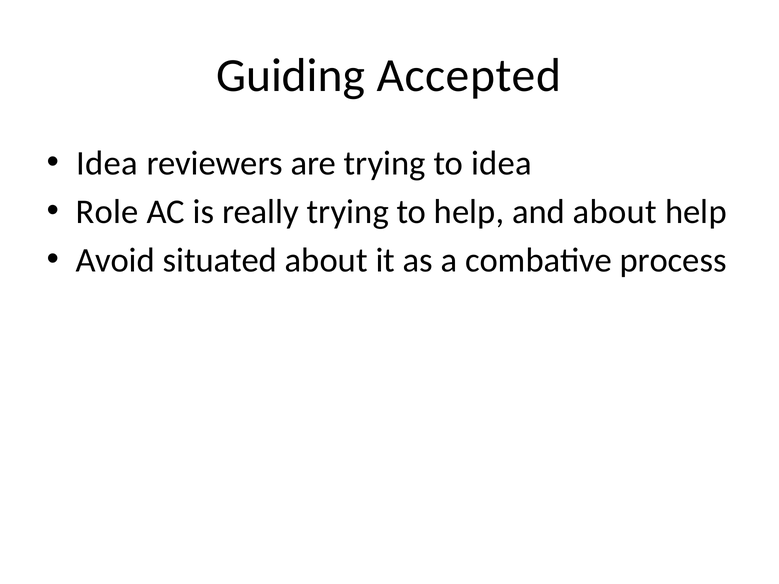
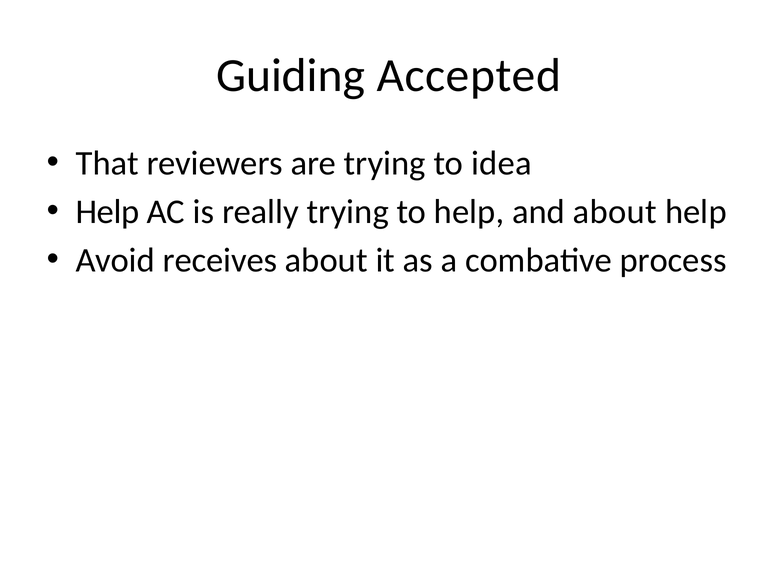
Idea at (107, 163): Idea -> That
Role at (107, 212): Role -> Help
situated: situated -> receives
